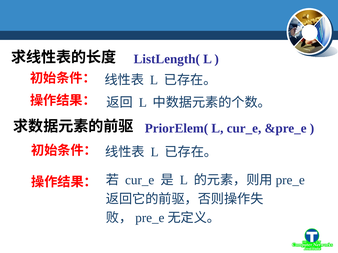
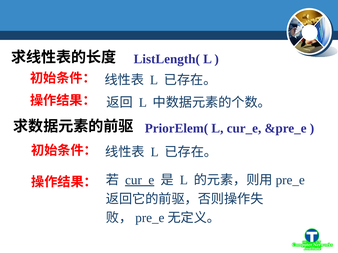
cur_e at (140, 180) underline: none -> present
